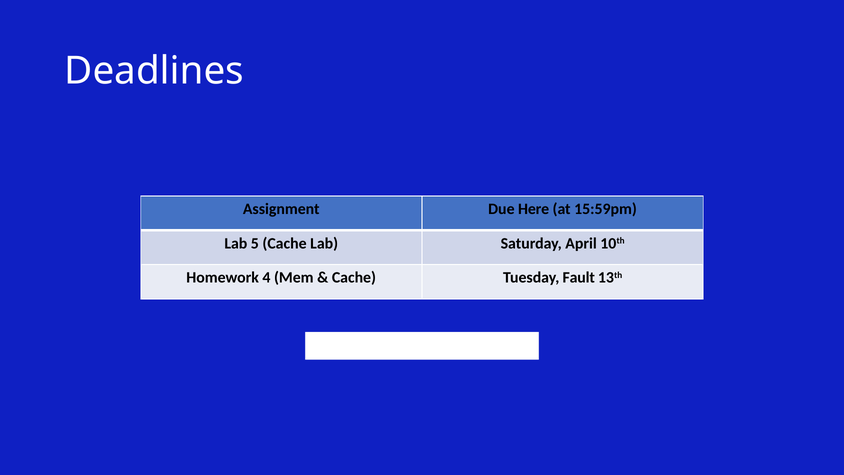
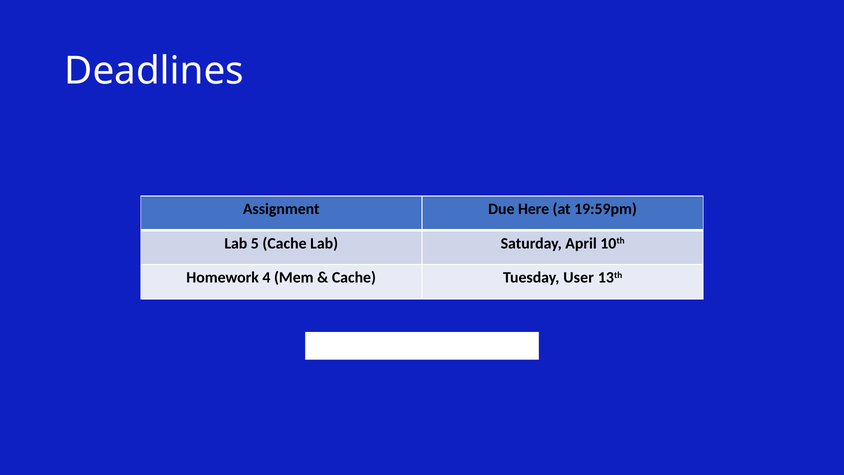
15:59pm: 15:59pm -> 19:59pm
Fault: Fault -> User
